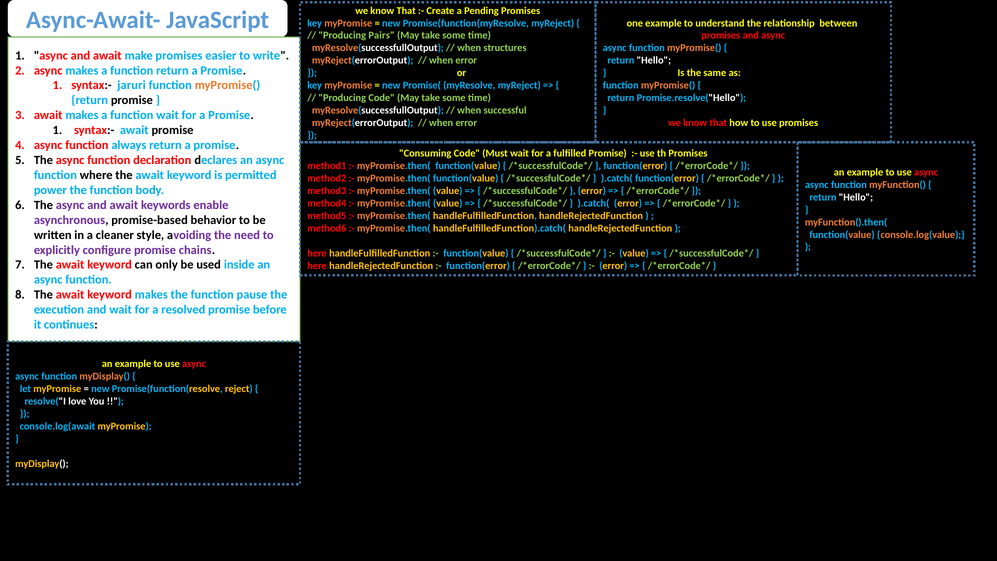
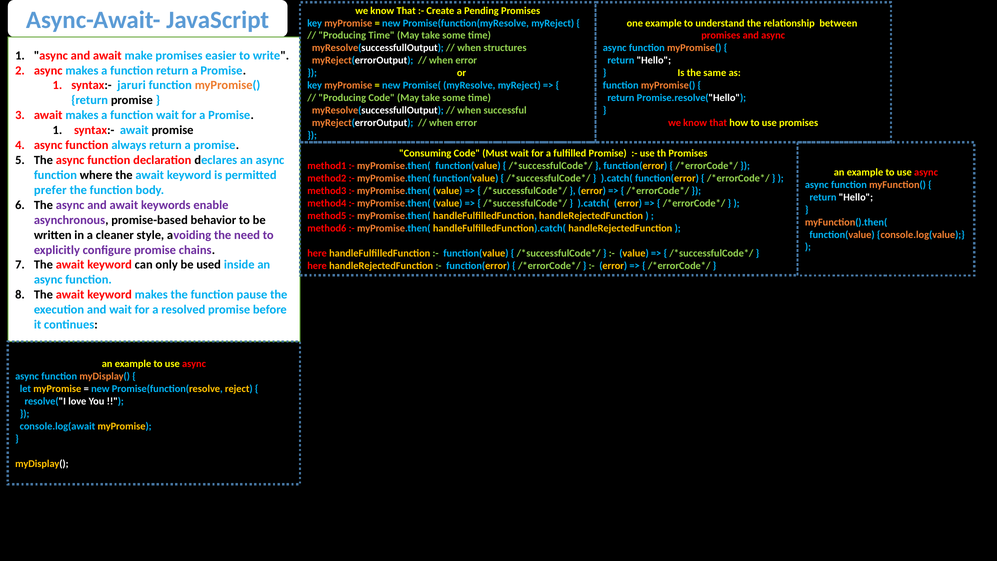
Producing Pairs: Pairs -> Time
power: power -> prefer
